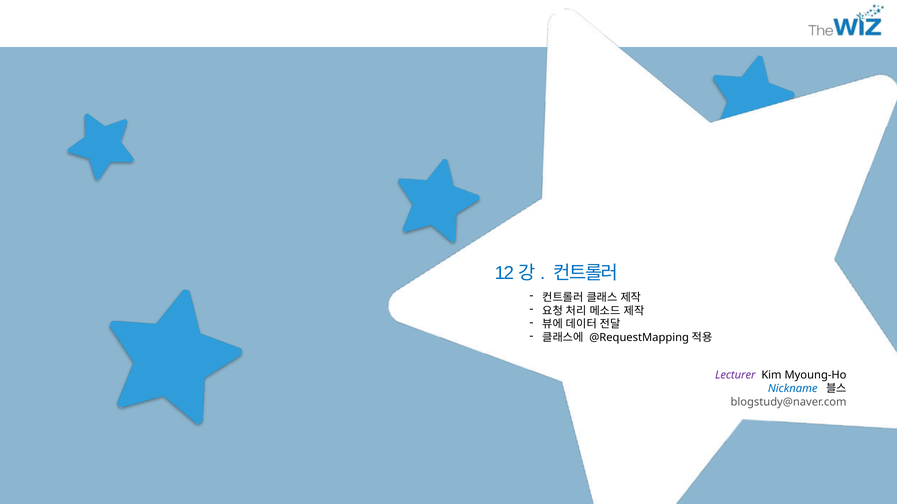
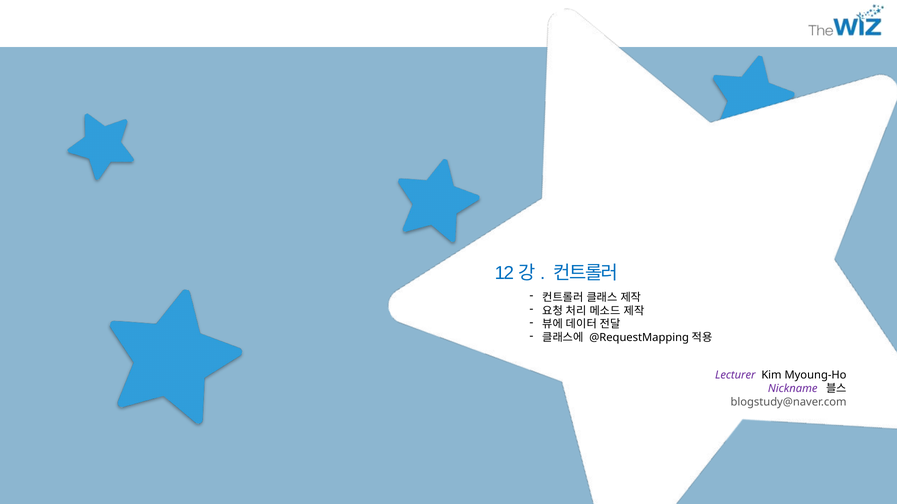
Nickname colour: blue -> purple
